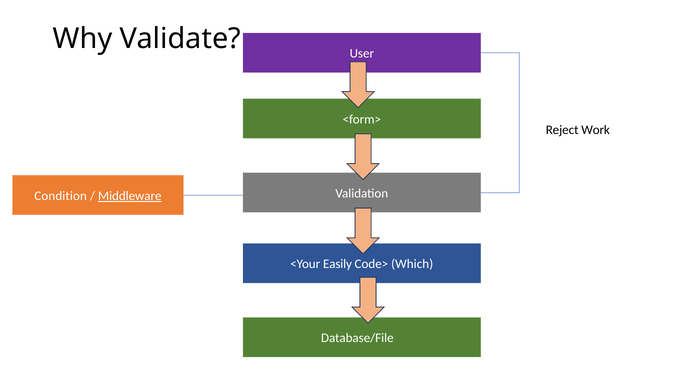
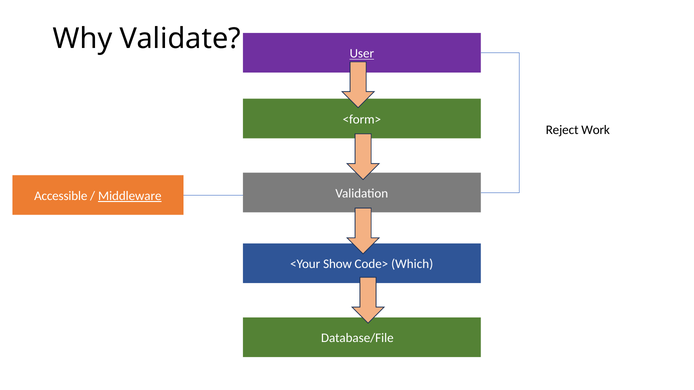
User underline: none -> present
Condition: Condition -> Accessible
Easily: Easily -> Show
